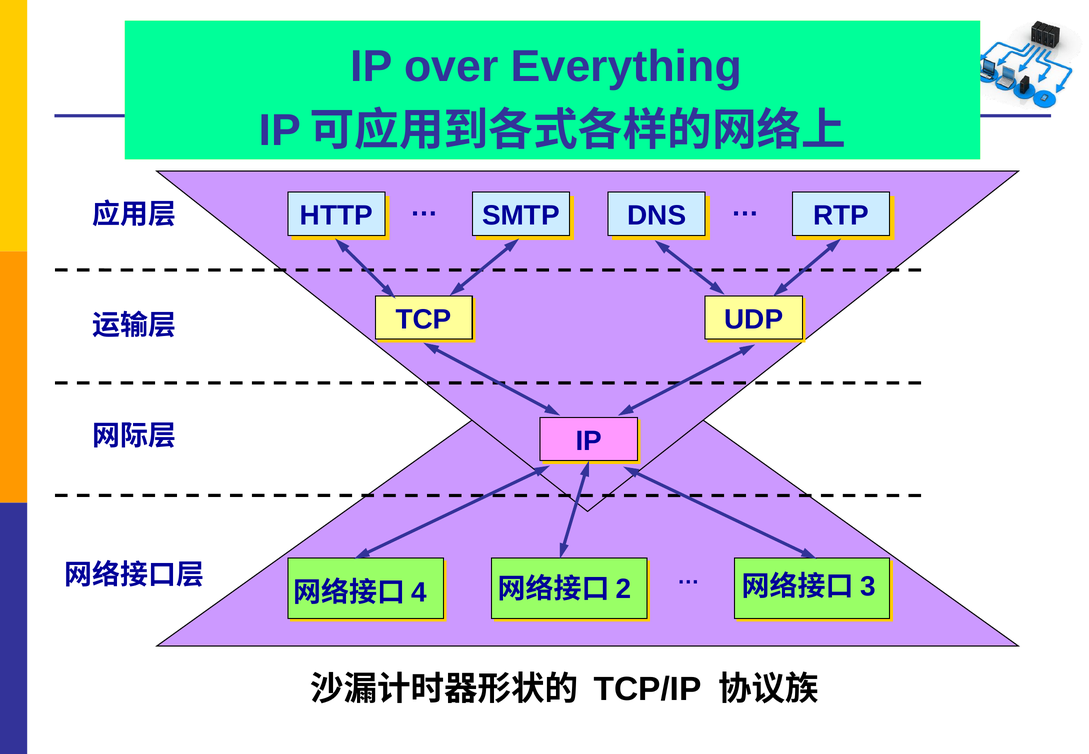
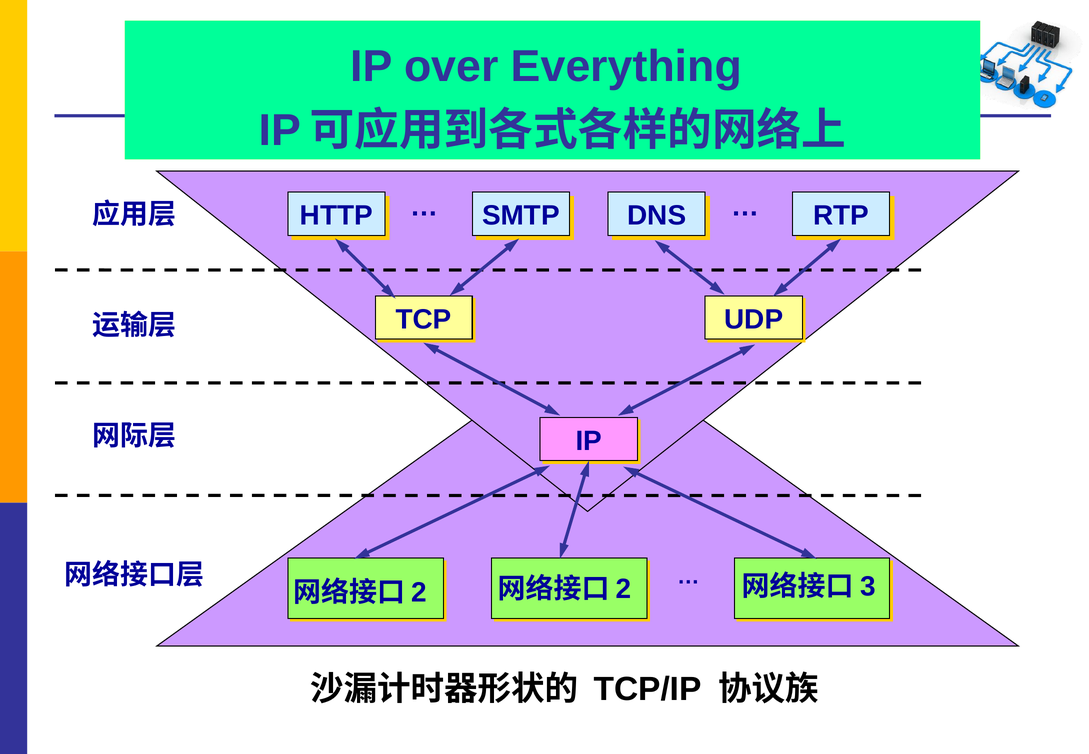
4 at (419, 592): 4 -> 2
